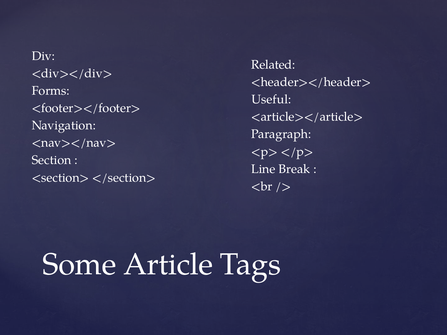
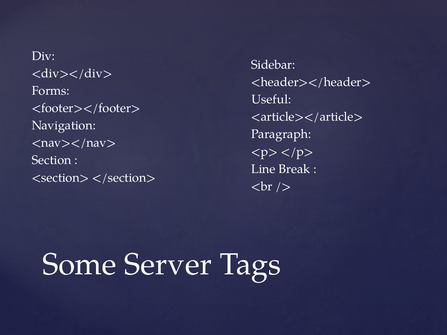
Related: Related -> Sidebar
Article: Article -> Server
